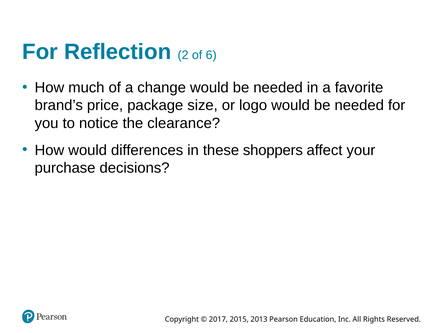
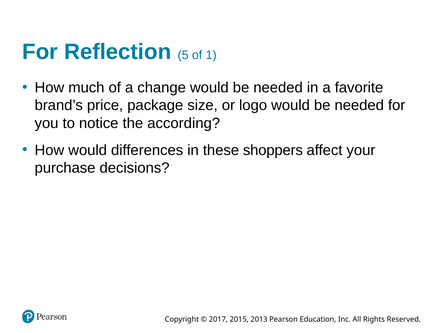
2: 2 -> 5
6: 6 -> 1
clearance: clearance -> according
